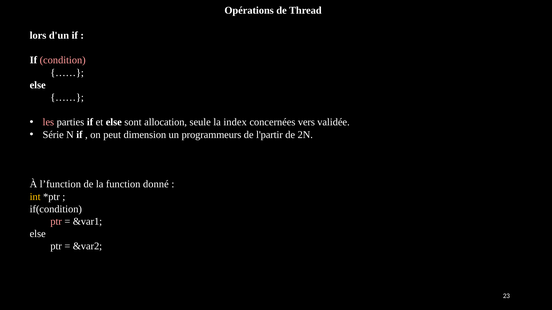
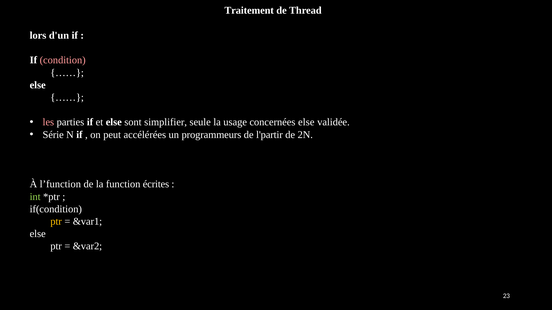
Opérations: Opérations -> Traitement
allocation: allocation -> simplifier
index: index -> usage
concernées vers: vers -> else
dimension: dimension -> accélérées
donné: donné -> écrites
int colour: yellow -> light green
ptr at (56, 222) colour: pink -> yellow
